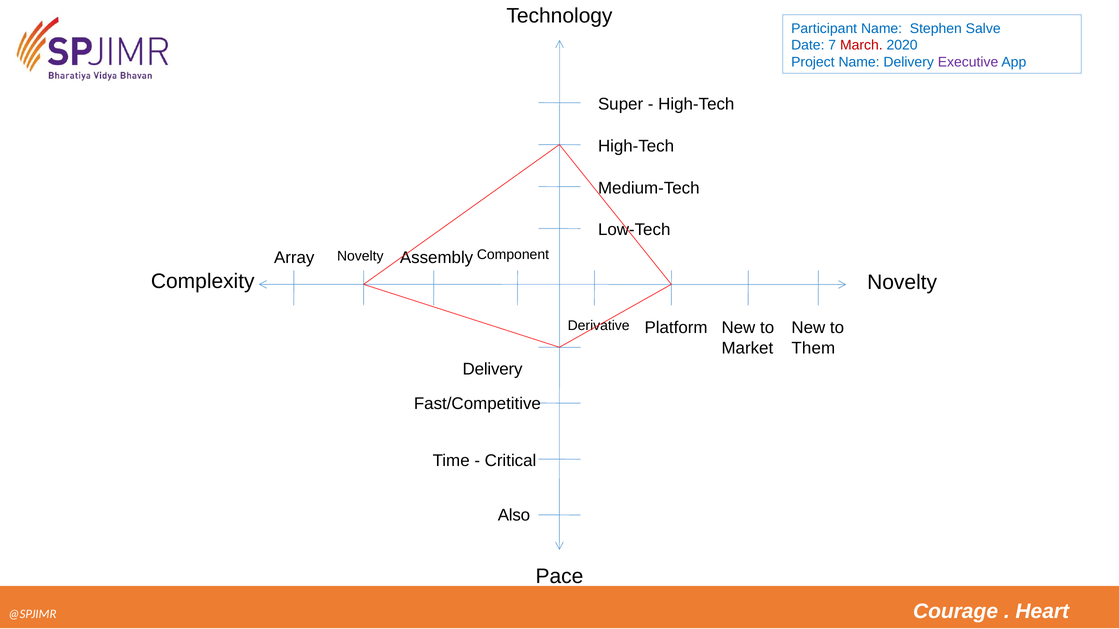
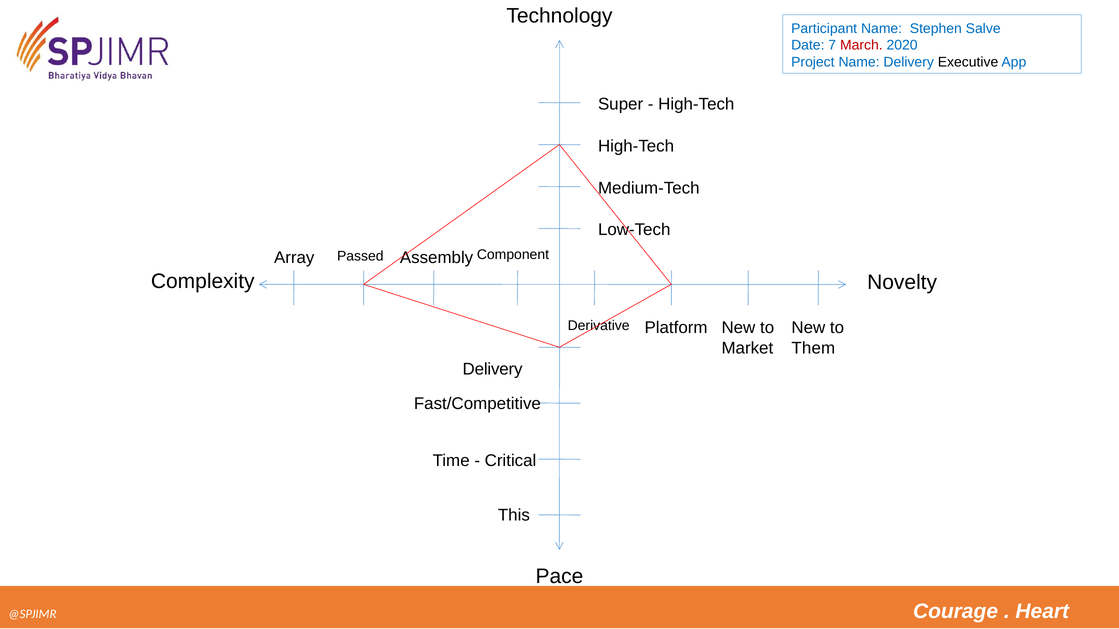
Executive colour: purple -> black
Novelty at (360, 256): Novelty -> Passed
Also: Also -> This
